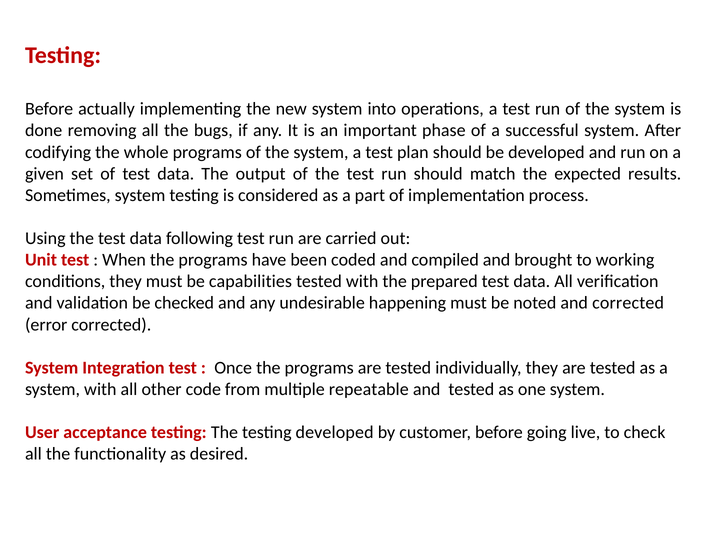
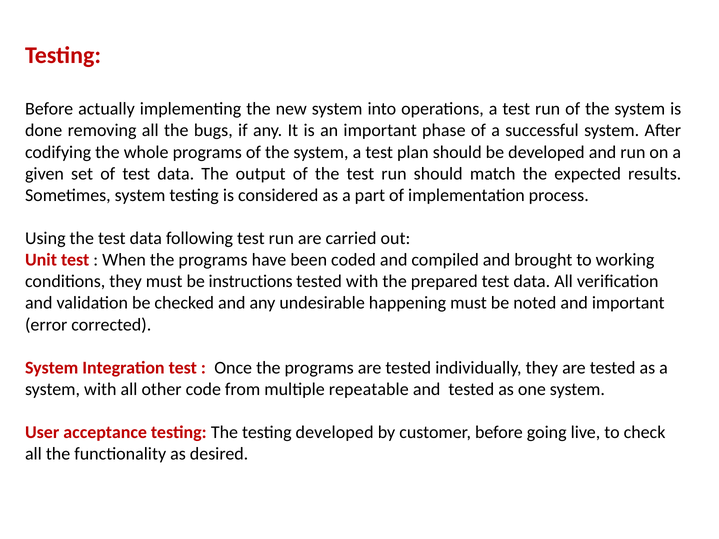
capabilities: capabilities -> instructions
and corrected: corrected -> important
